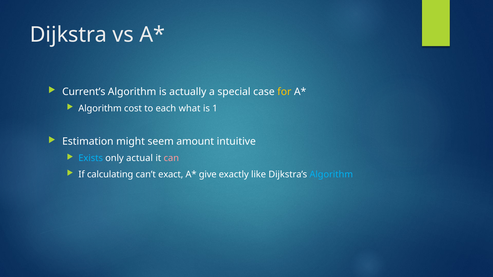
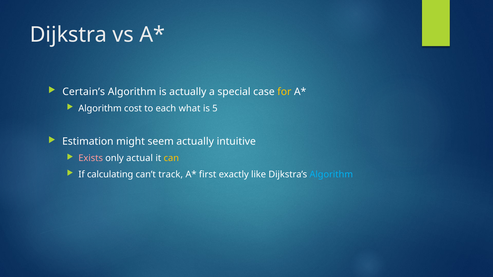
Current’s: Current’s -> Certain’s
1: 1 -> 5
seem amount: amount -> actually
Exists colour: light blue -> pink
can colour: pink -> yellow
exact: exact -> track
give: give -> first
